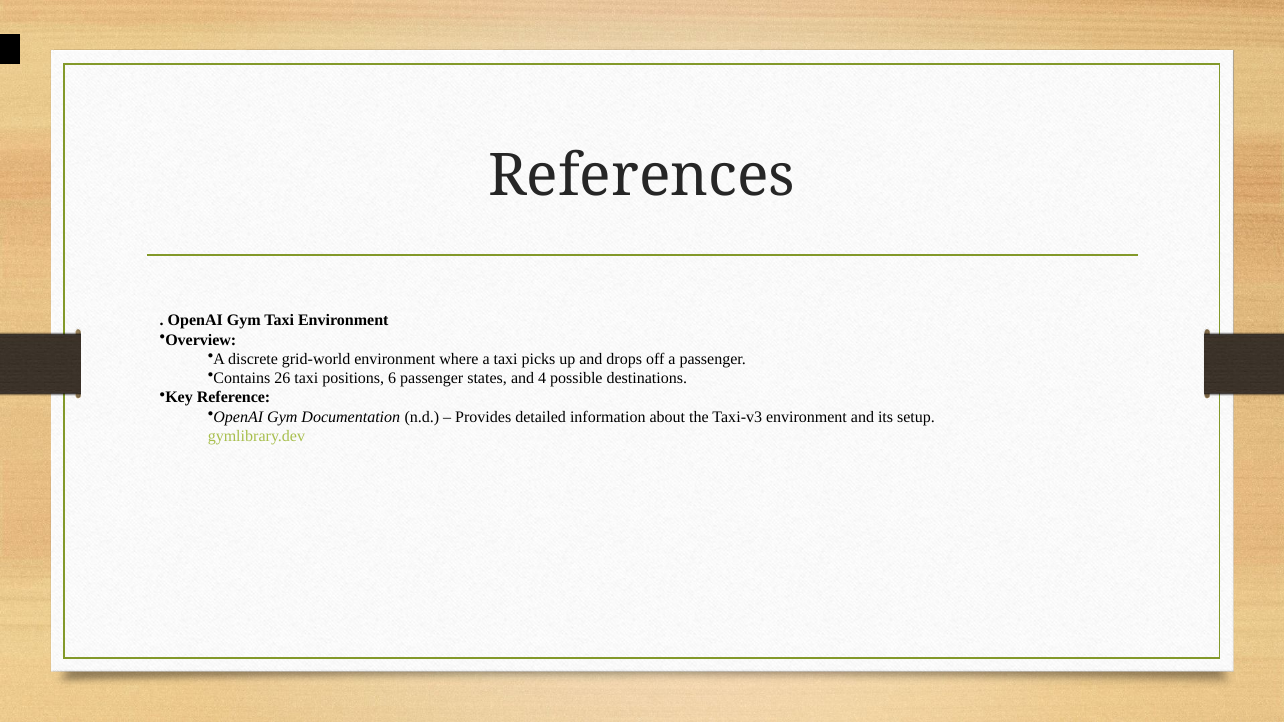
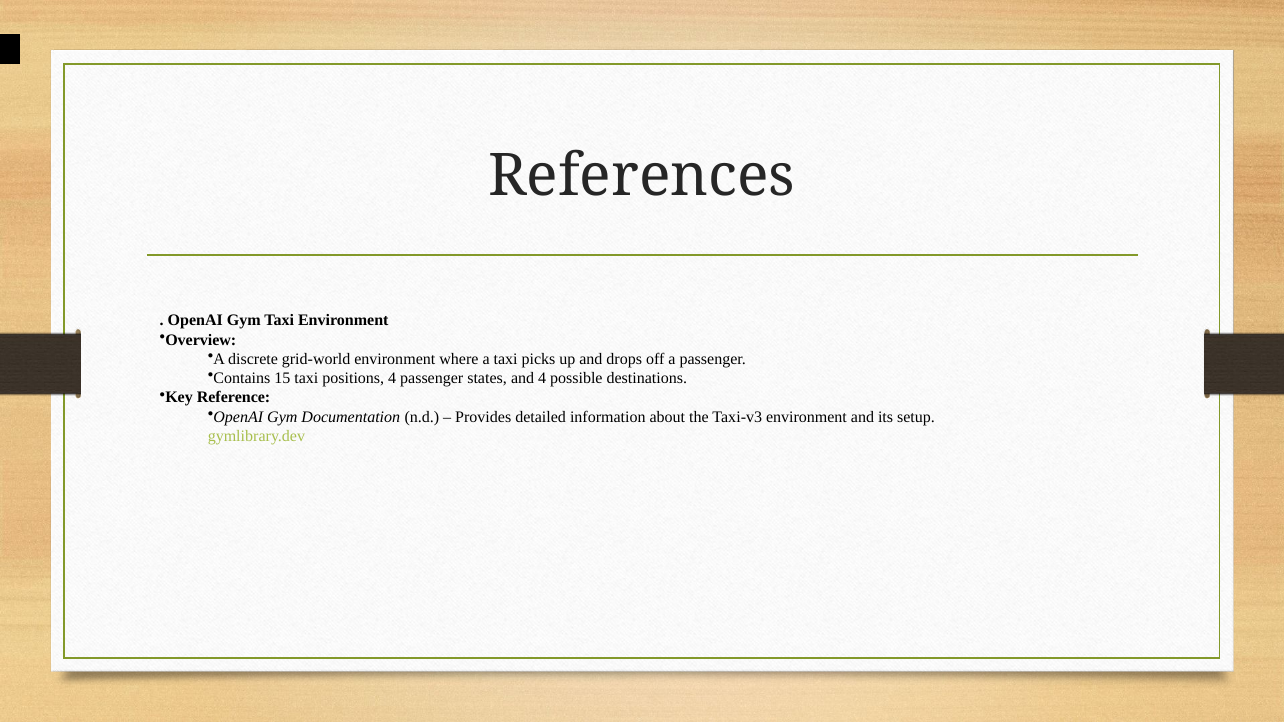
26: 26 -> 15
positions 6: 6 -> 4
